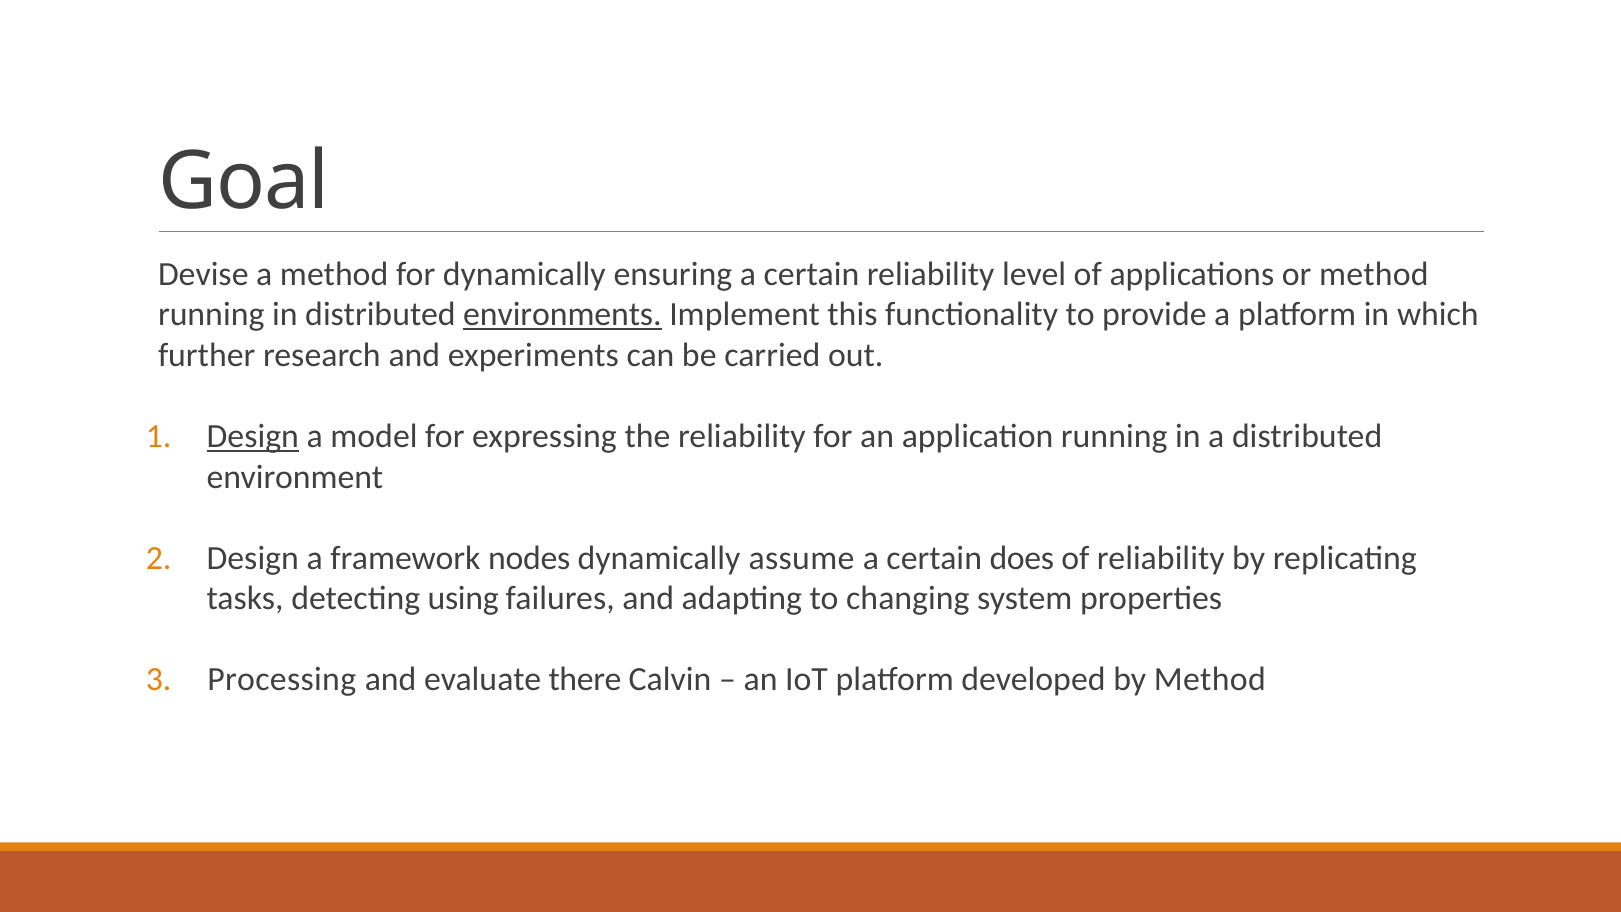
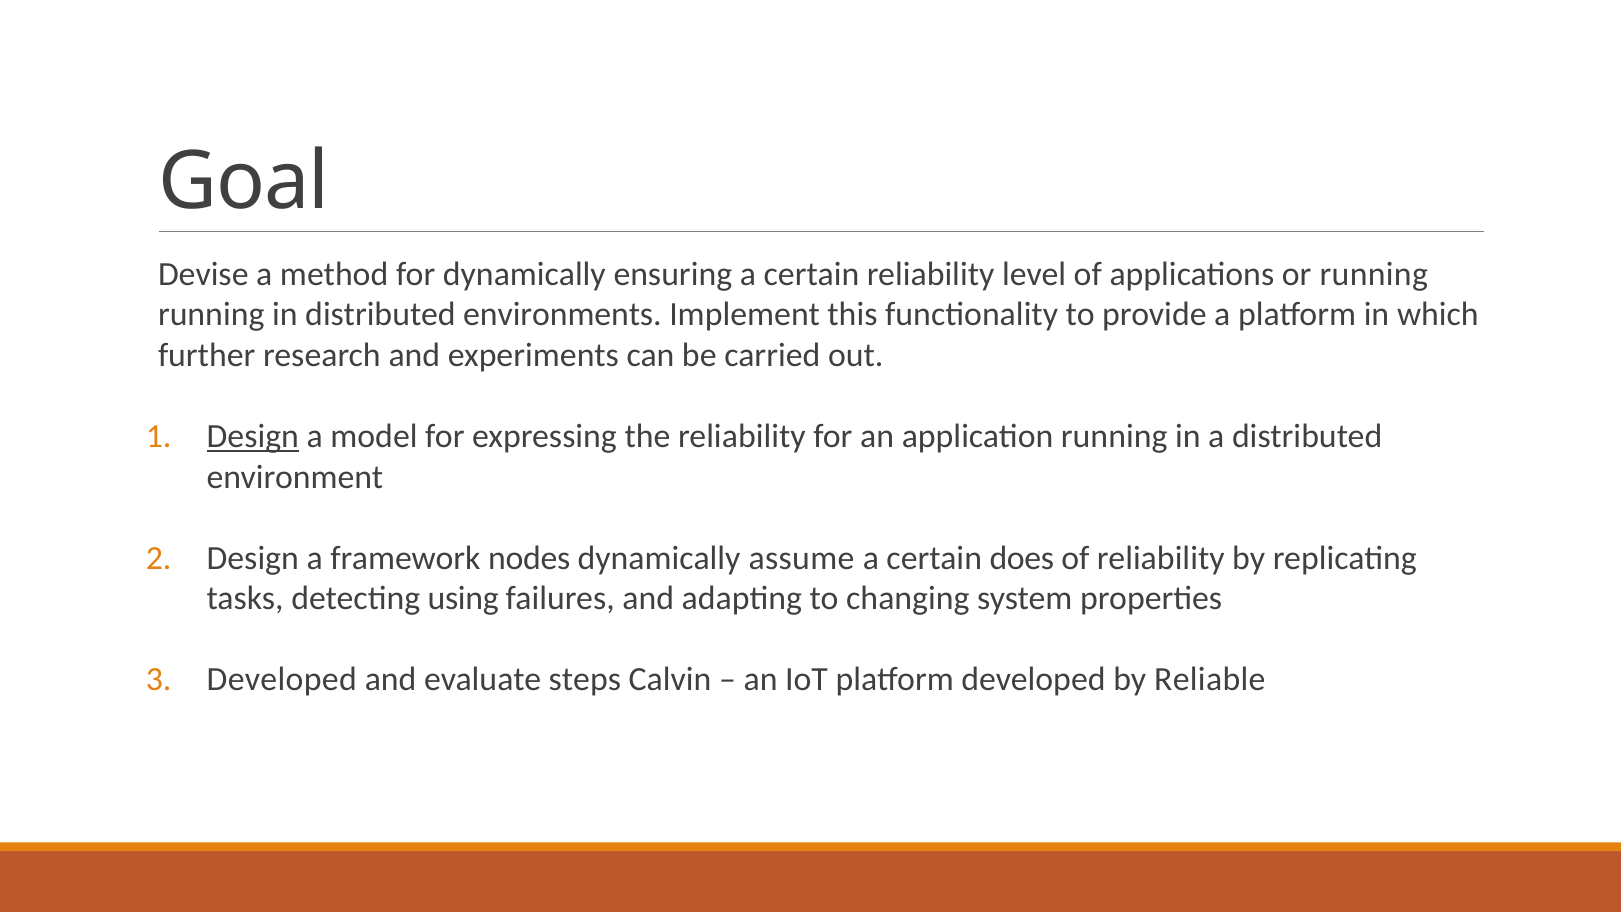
or method: method -> running
environments underline: present -> none
Processing at (282, 680): Processing -> Developed
there: there -> steps
by Method: Method -> Reliable
